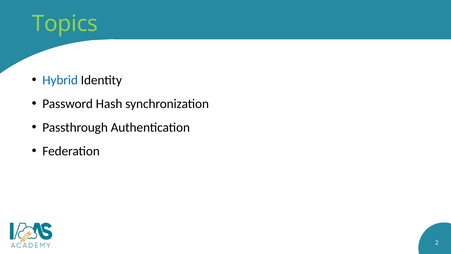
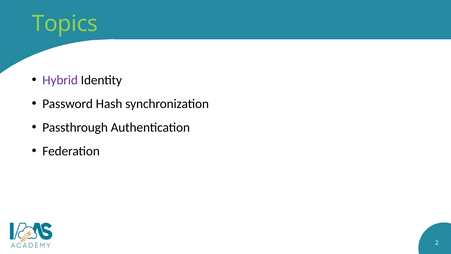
Hybrid colour: blue -> purple
